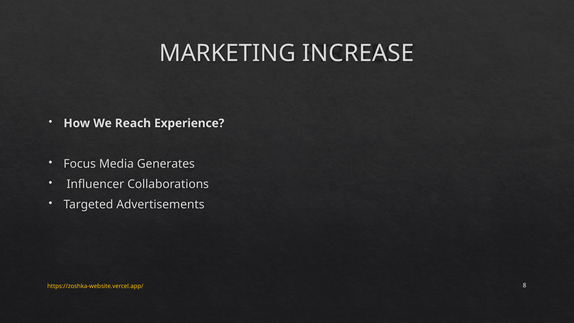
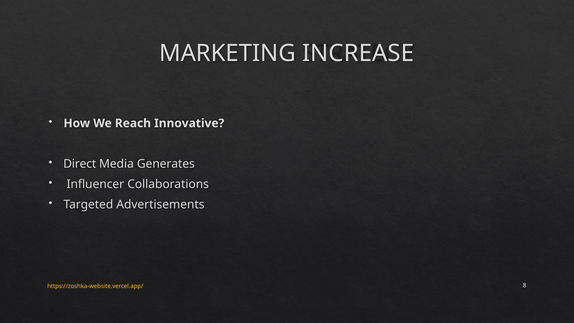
Experience: Experience -> Innovative
Focus: Focus -> Direct
